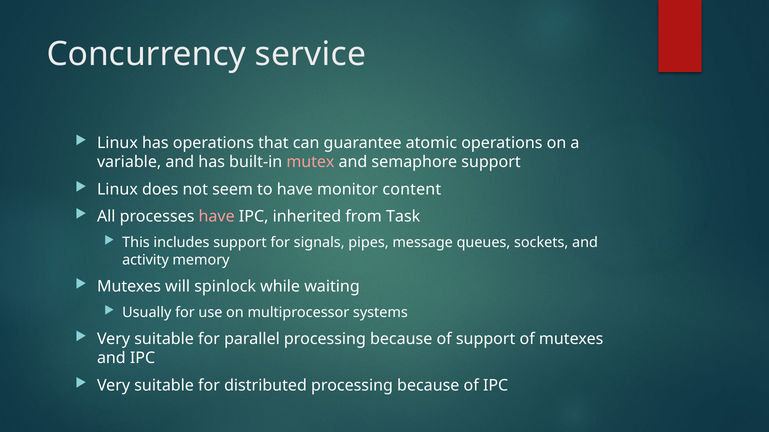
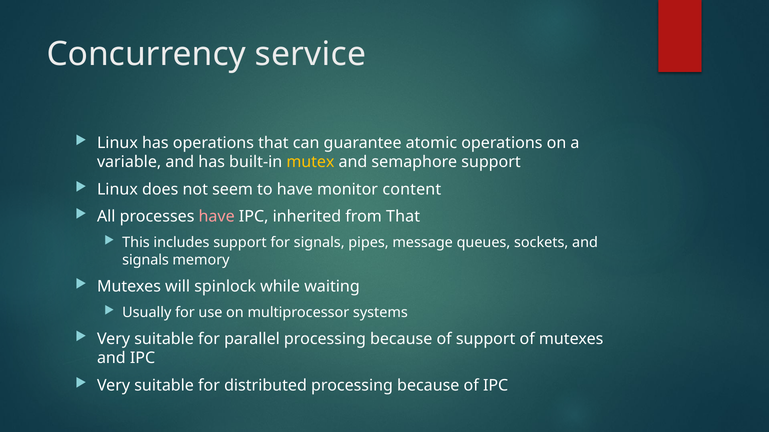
mutex colour: pink -> yellow
from Task: Task -> That
activity at (146, 260): activity -> signals
